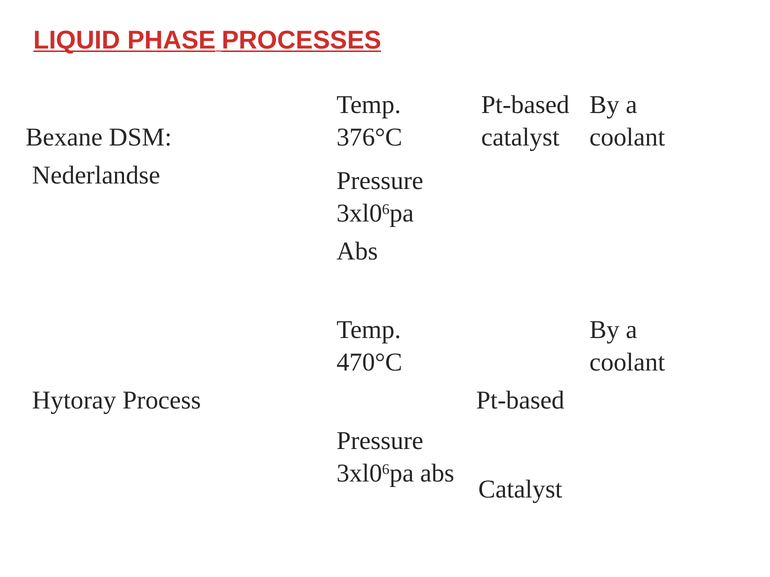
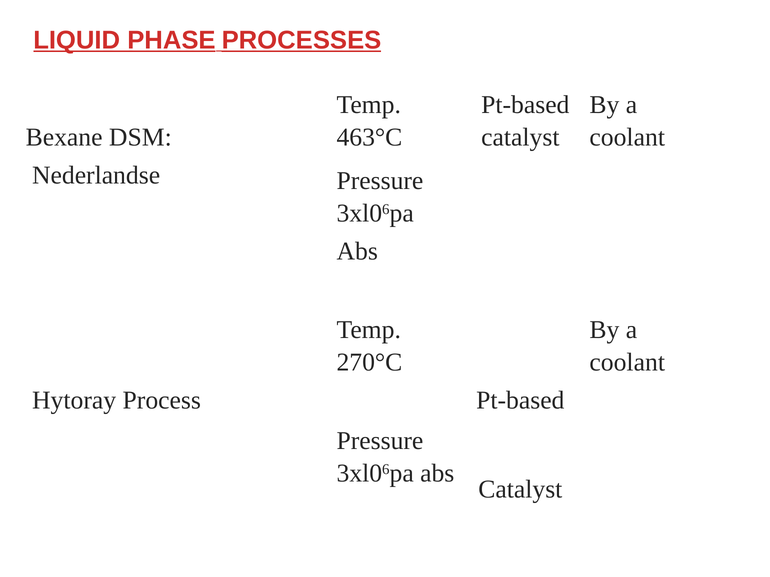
376°C: 376°C -> 463°C
470°C: 470°C -> 270°C
